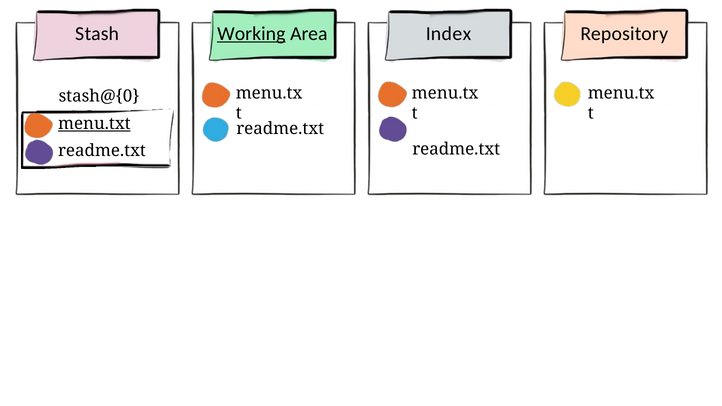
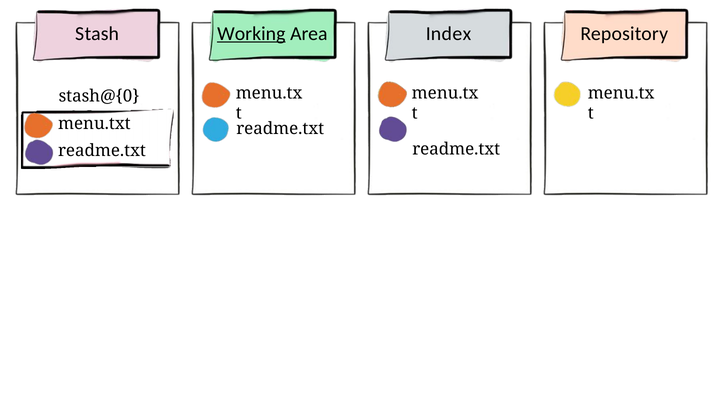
menu.txt underline: present -> none
